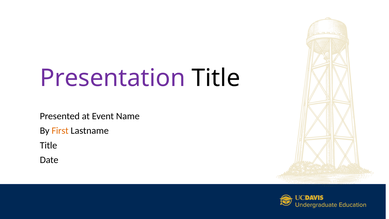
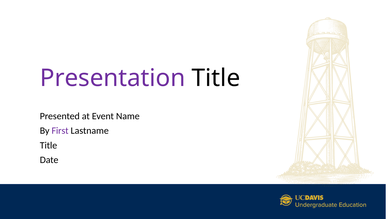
First colour: orange -> purple
